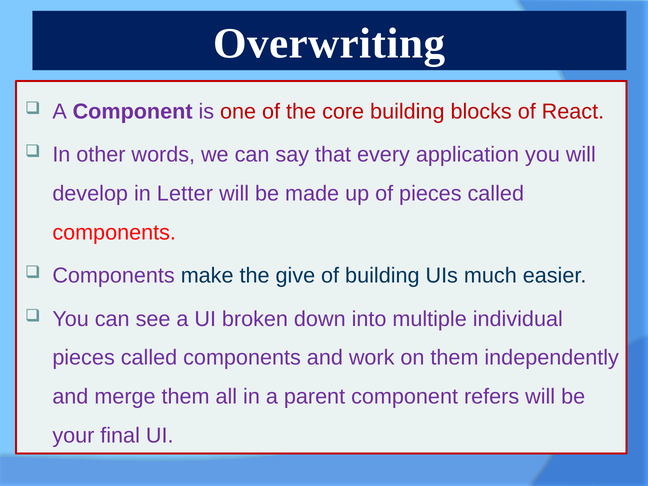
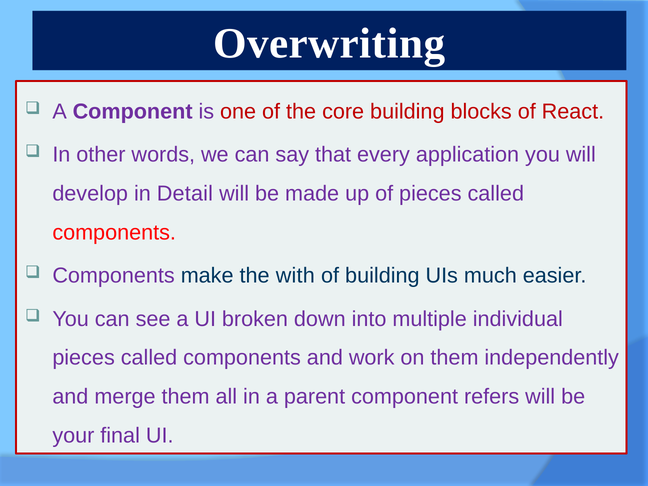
Letter: Letter -> Detail
give: give -> with
